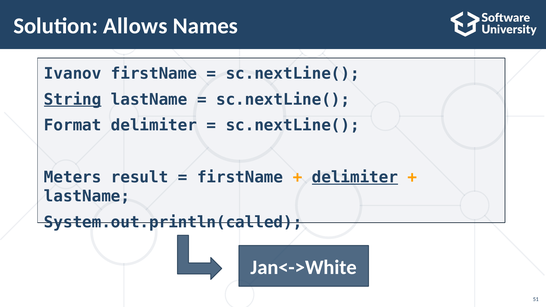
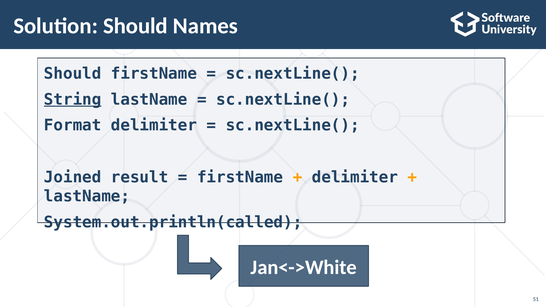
Solution Allows: Allows -> Should
Ivanov at (73, 74): Ivanov -> Should
Meters: Meters -> Joined
delimiter at (355, 177) underline: present -> none
